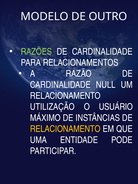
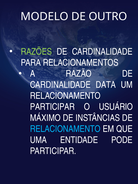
NULL: NULL -> DATA
UTILIZAÇÃO at (52, 107): UTILIZAÇÃO -> PARTICIPAR
RELACIONAMENTO at (65, 129) colour: yellow -> light blue
